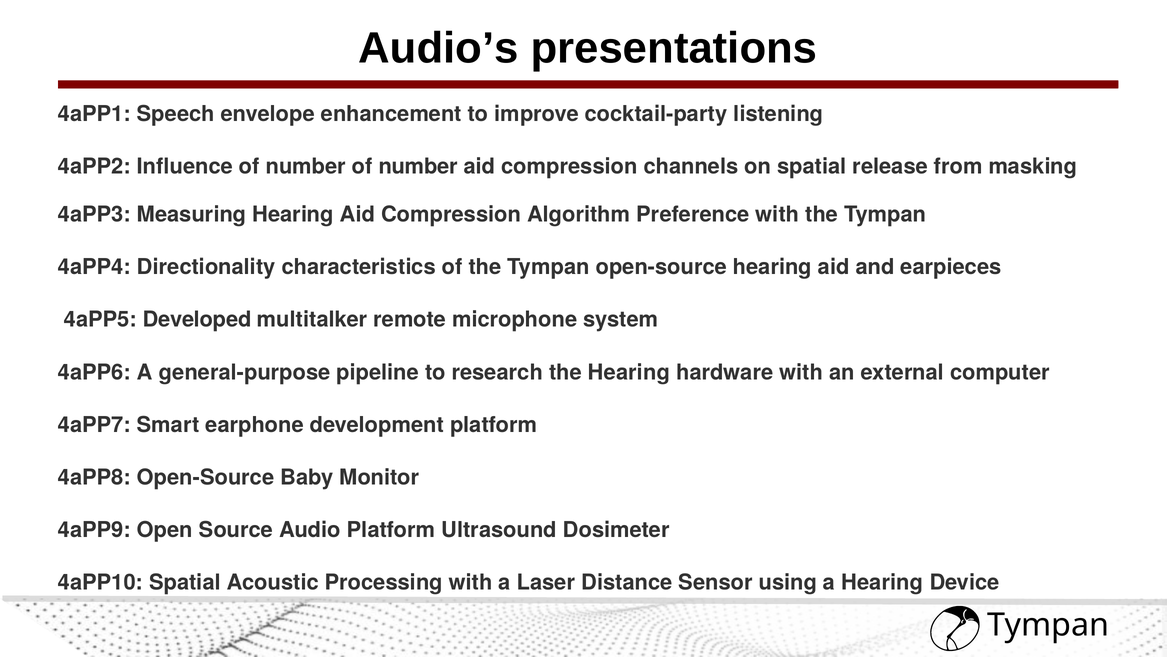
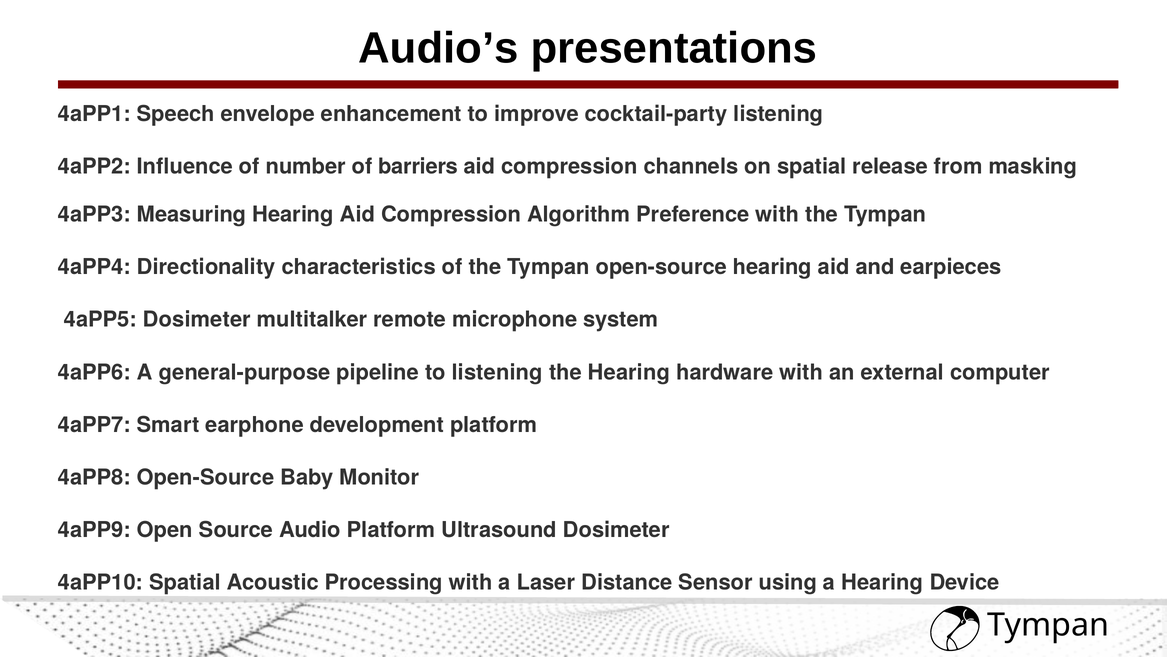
number of number: number -> barriers
4aPP5 Developed: Developed -> Dosimeter
to research: research -> listening
